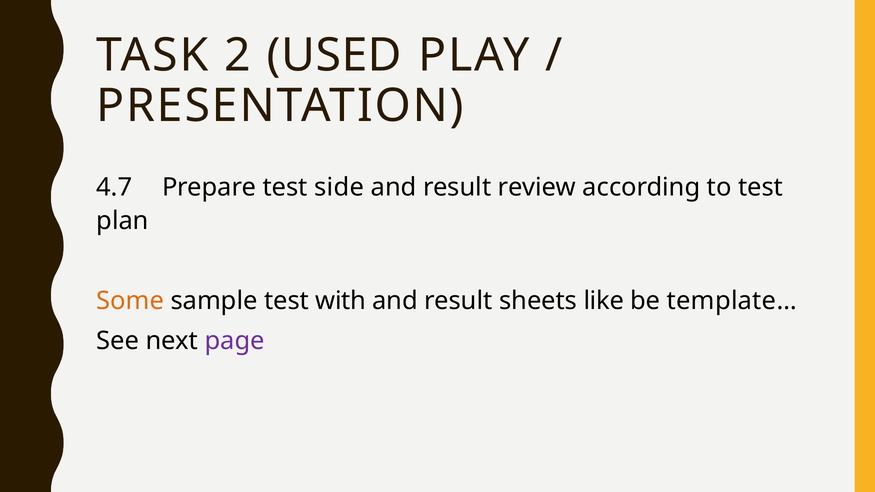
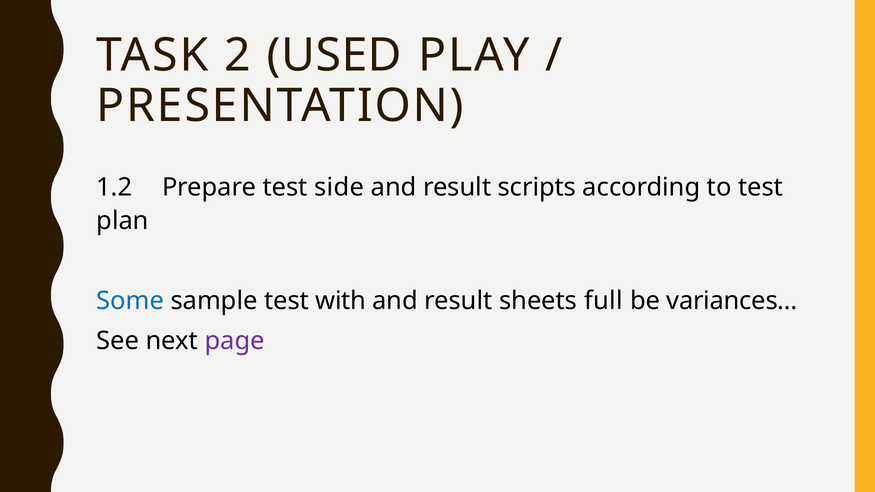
4.7: 4.7 -> 1.2
review: review -> scripts
Some colour: orange -> blue
like: like -> full
template…: template… -> variances…
